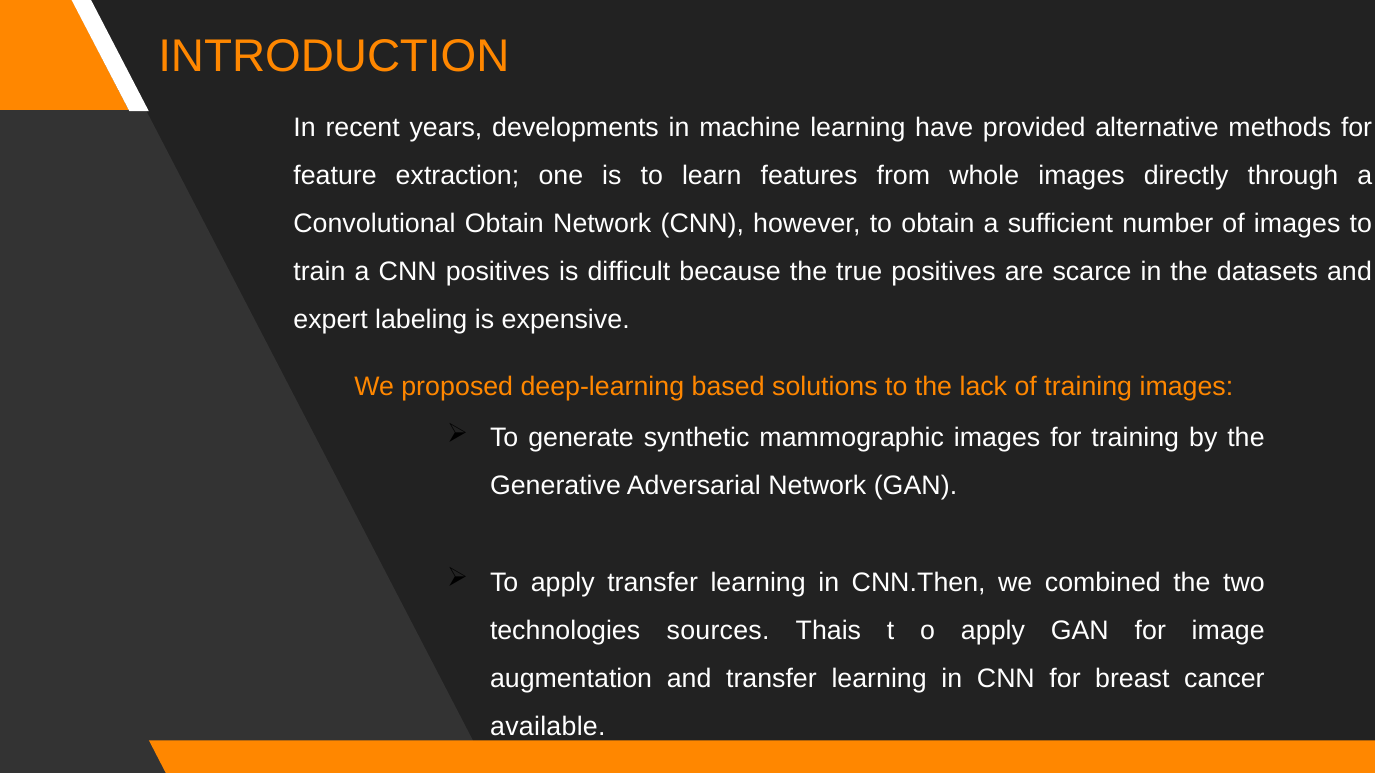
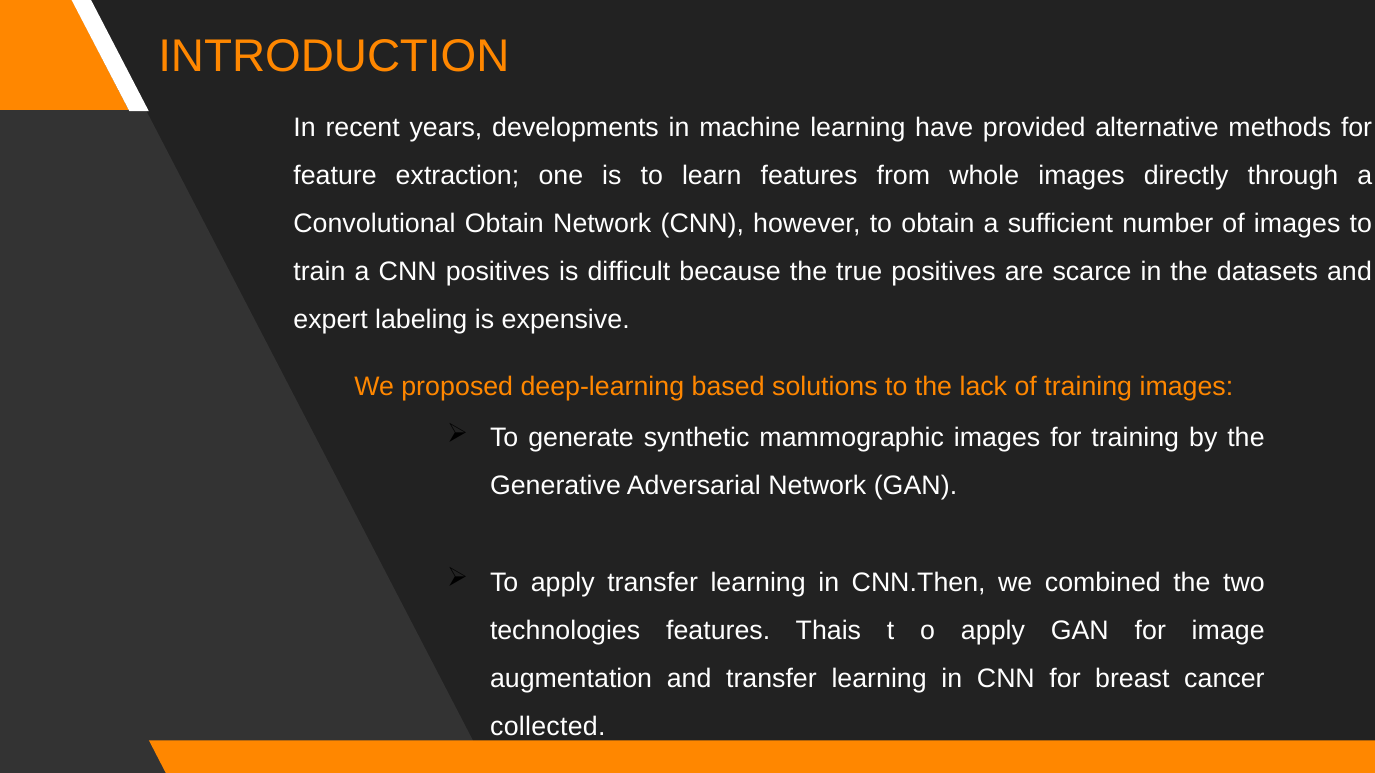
technologies sources: sources -> features
available: available -> collected
